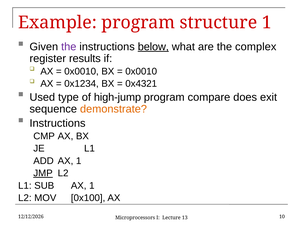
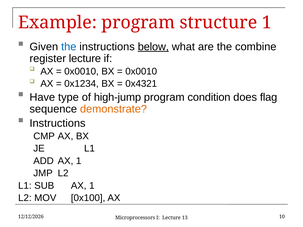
the at (69, 47) colour: purple -> blue
complex: complex -> combine
register results: results -> lecture
Used: Used -> Have
compare: compare -> condition
exit: exit -> flag
JMP underline: present -> none
